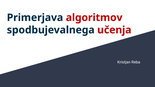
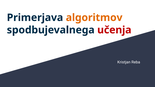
algoritmov colour: red -> orange
